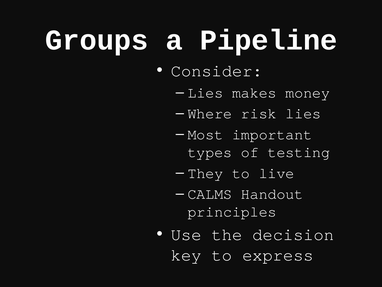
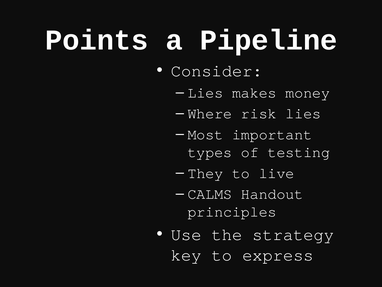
Groups: Groups -> Points
decision: decision -> strategy
